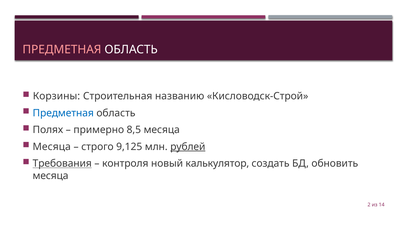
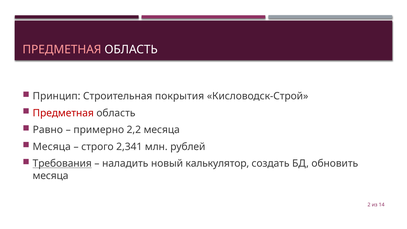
Корзины: Корзины -> Принцип
названию: названию -> покрытия
Предметная at (63, 113) colour: blue -> red
Полях: Полях -> Равно
8,5: 8,5 -> 2,2
9,125: 9,125 -> 2,341
рублей underline: present -> none
контроля: контроля -> наладить
